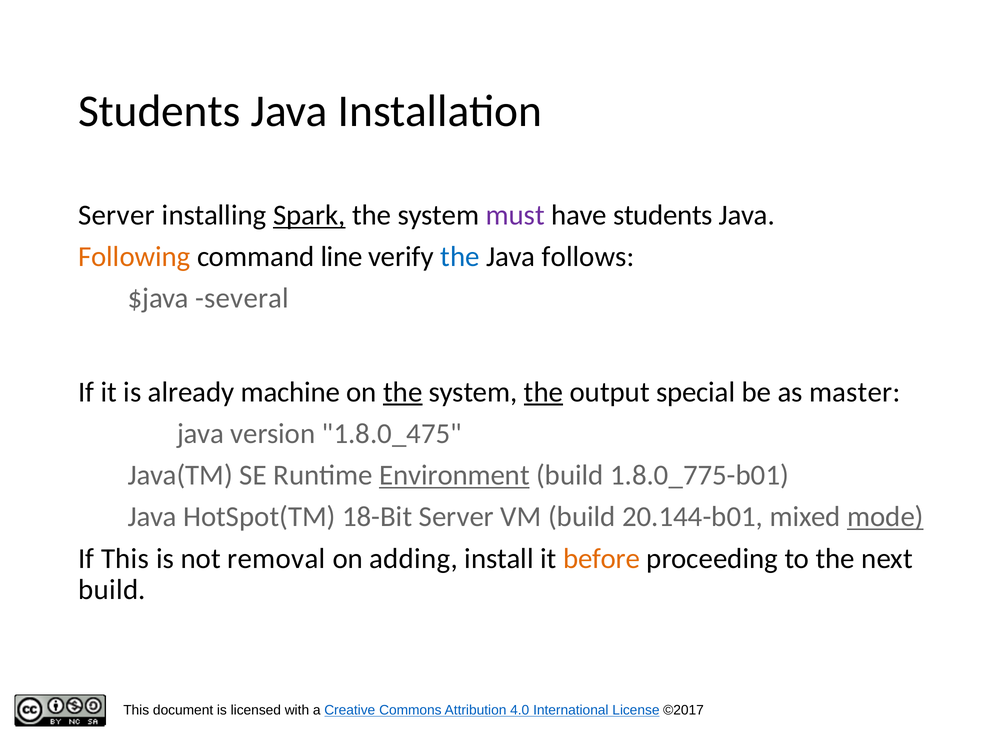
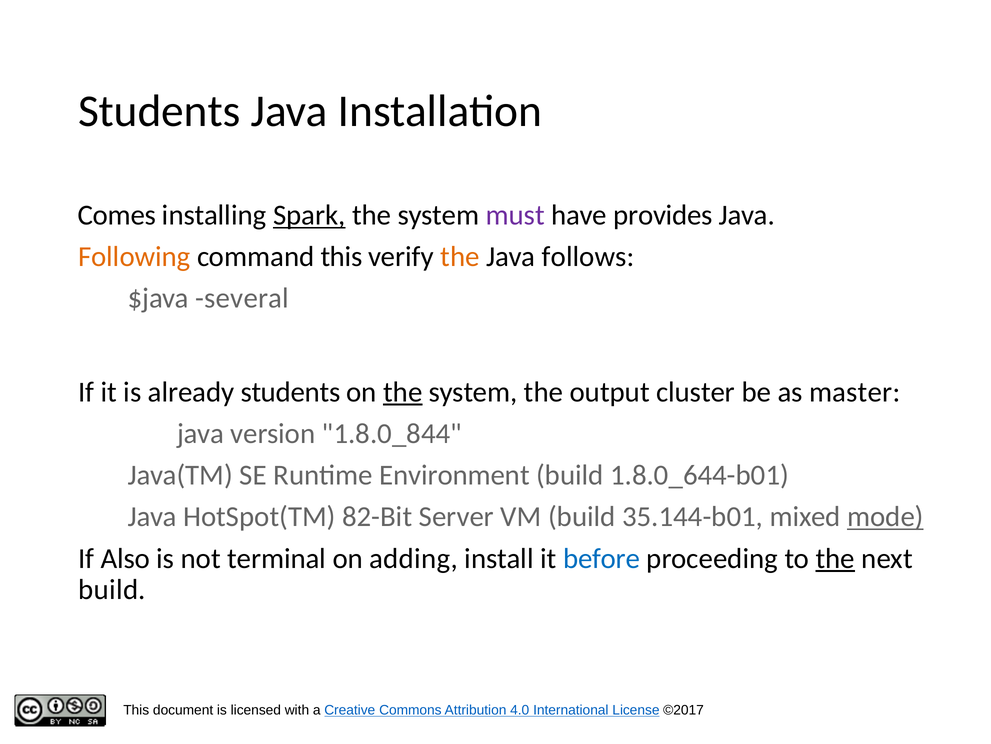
Server at (117, 215): Server -> Comes
have students: students -> provides
command line: line -> this
the at (460, 257) colour: blue -> orange
already machine: machine -> students
the at (544, 392) underline: present -> none
special: special -> cluster
1.8.0_475: 1.8.0_475 -> 1.8.0_844
Environment underline: present -> none
1.8.0_775-b01: 1.8.0_775-b01 -> 1.8.0_644-b01
18-Bit: 18-Bit -> 82-Bit
20.144-b01: 20.144-b01 -> 35.144-b01
If This: This -> Also
removal: removal -> terminal
before colour: orange -> blue
the at (835, 558) underline: none -> present
